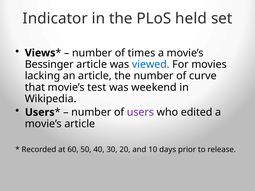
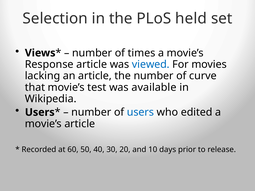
Indicator: Indicator -> Selection
Bessinger: Bessinger -> Response
weekend: weekend -> available
users at (140, 112) colour: purple -> blue
